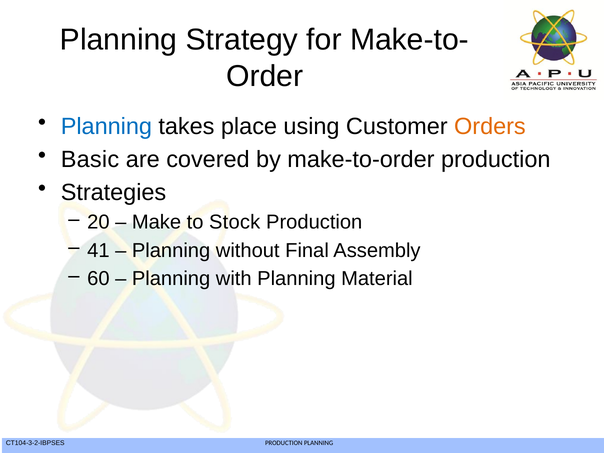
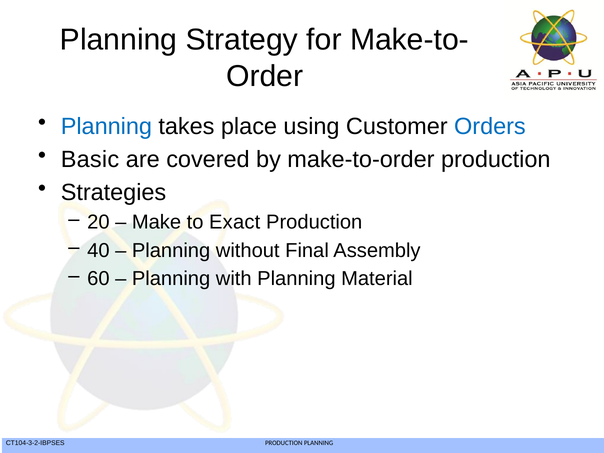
Orders colour: orange -> blue
Stock: Stock -> Exact
41: 41 -> 40
